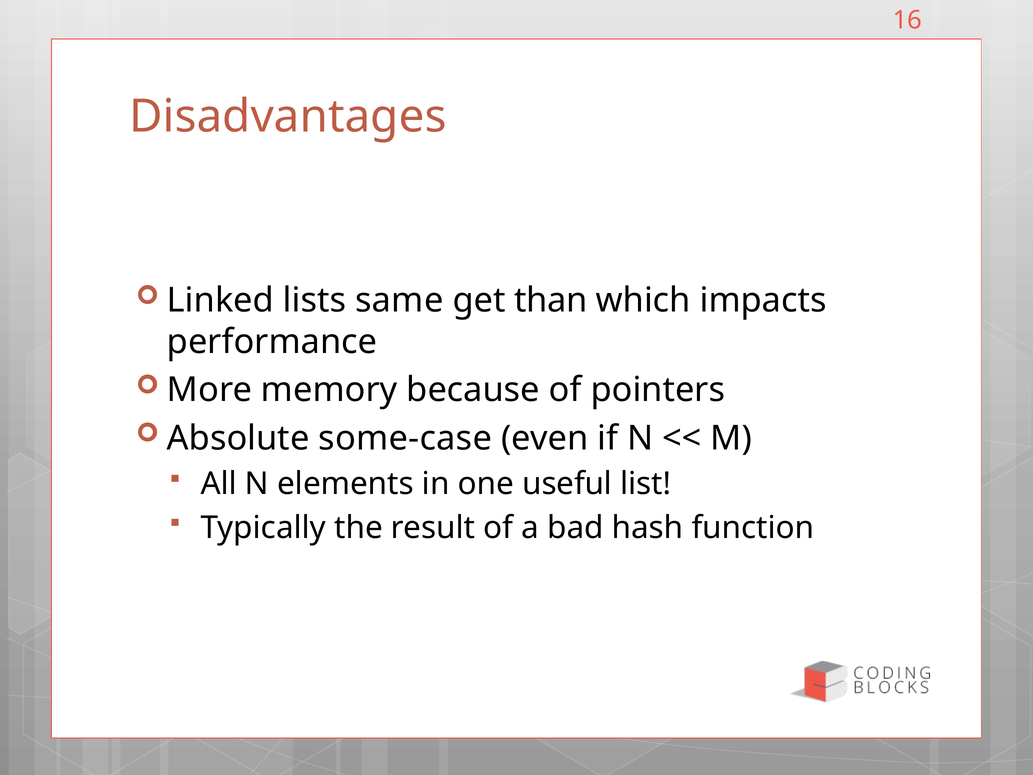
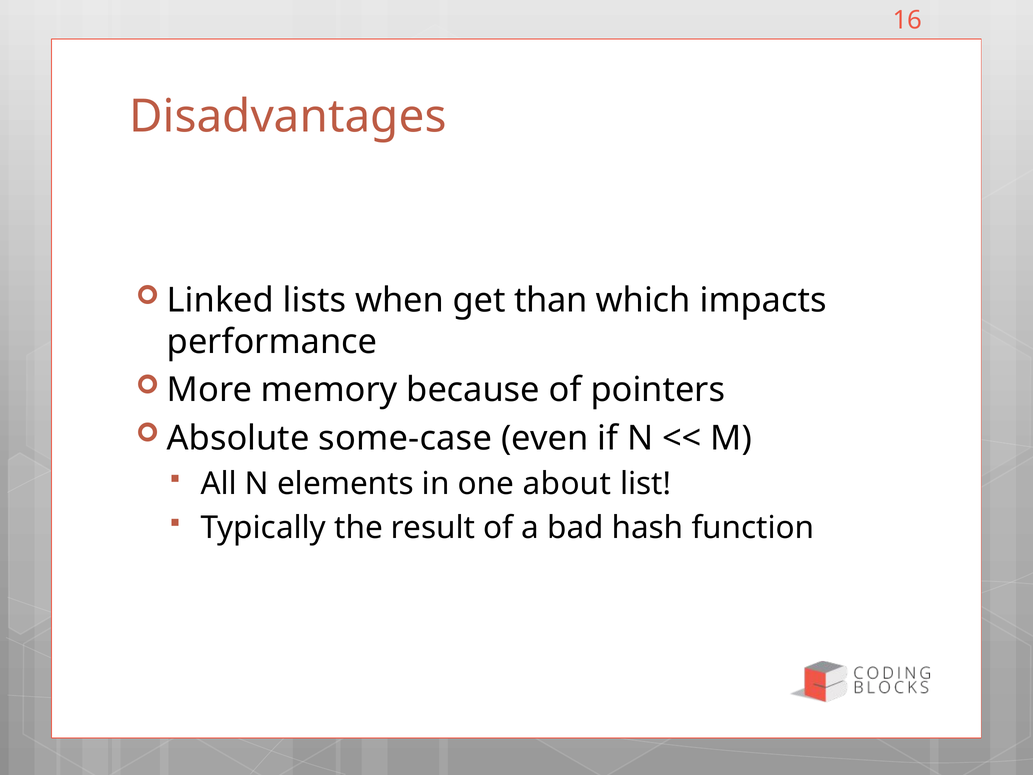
same: same -> when
useful: useful -> about
